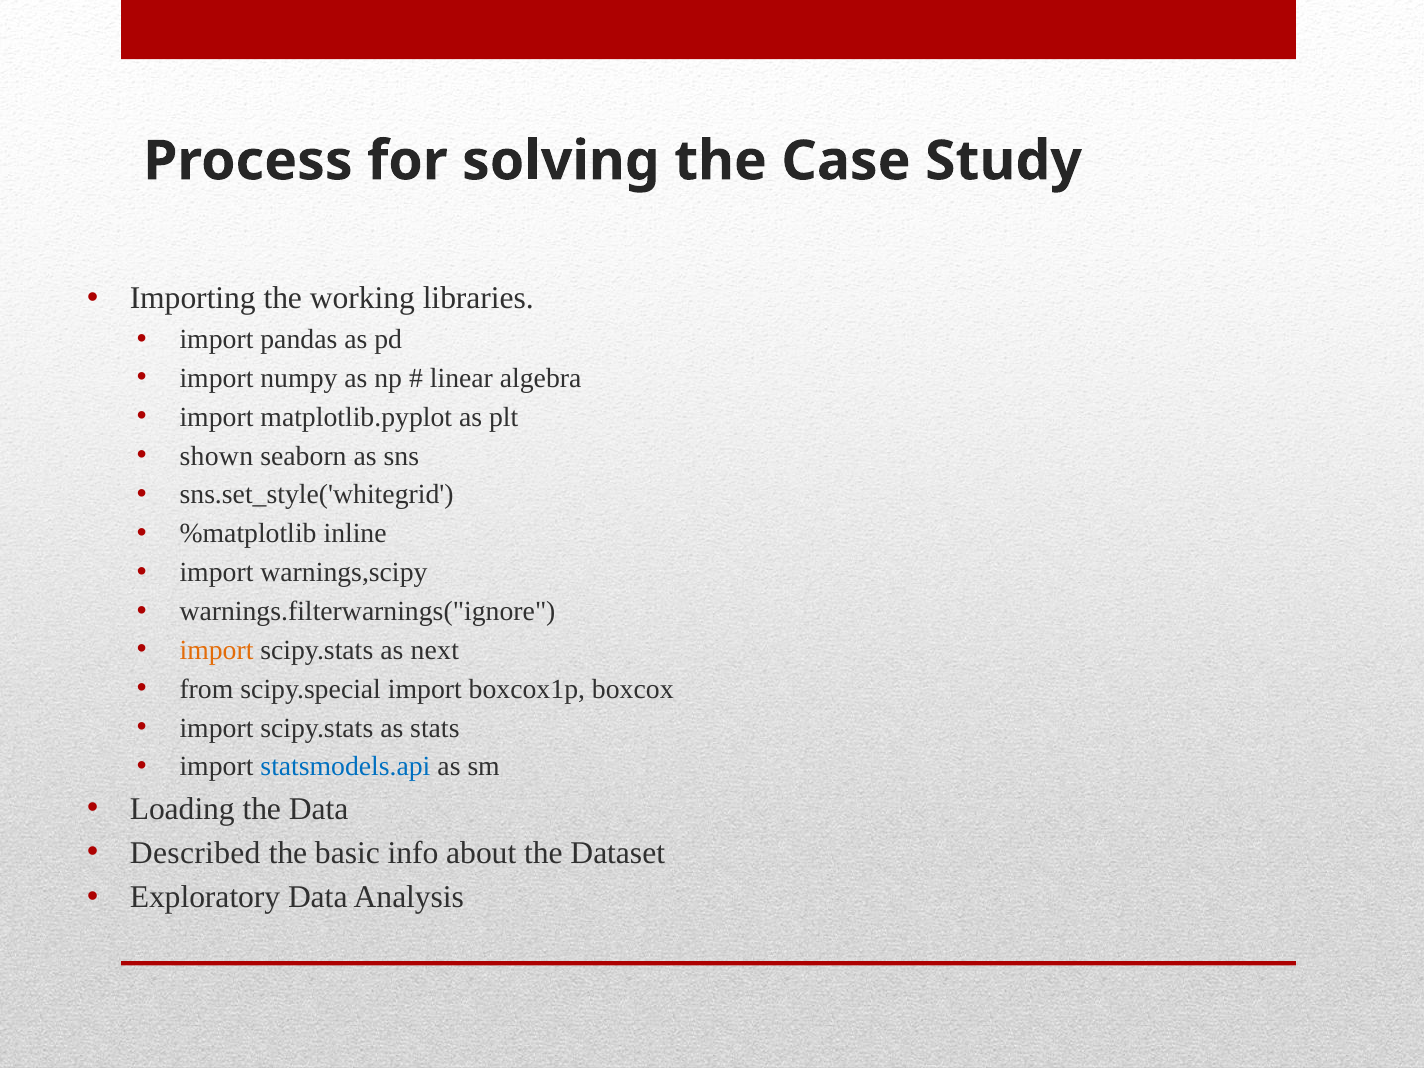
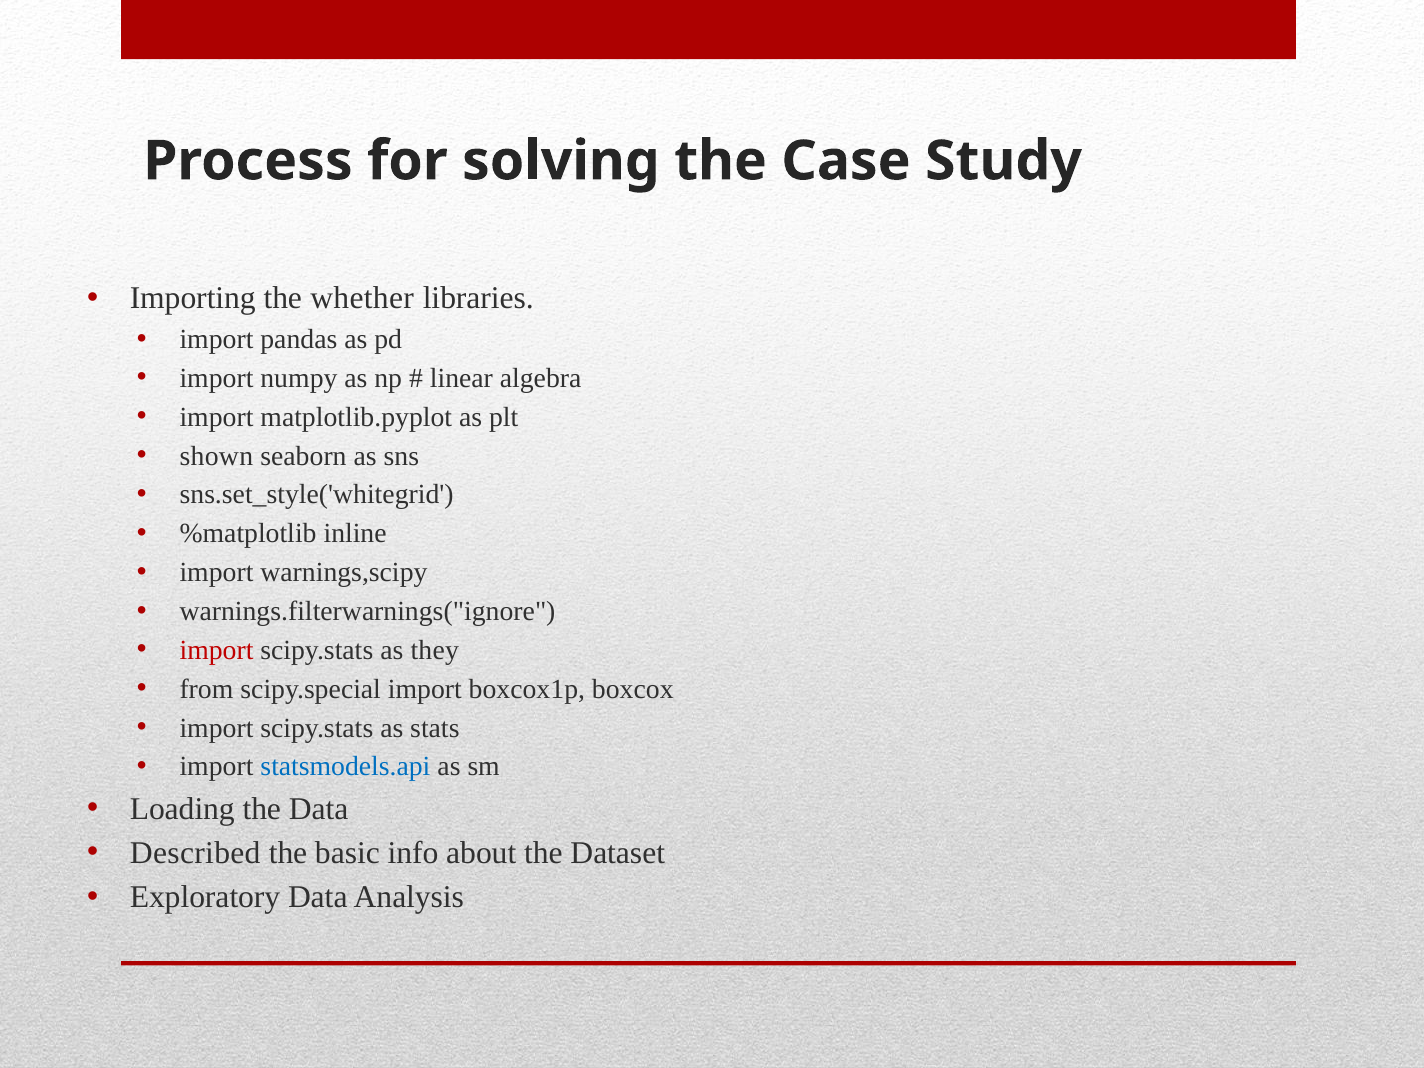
working: working -> whether
import at (217, 650) colour: orange -> red
next: next -> they
